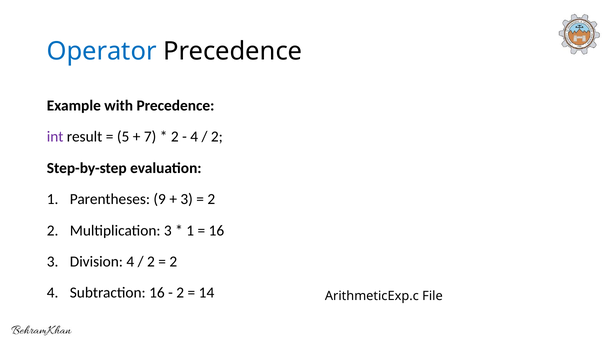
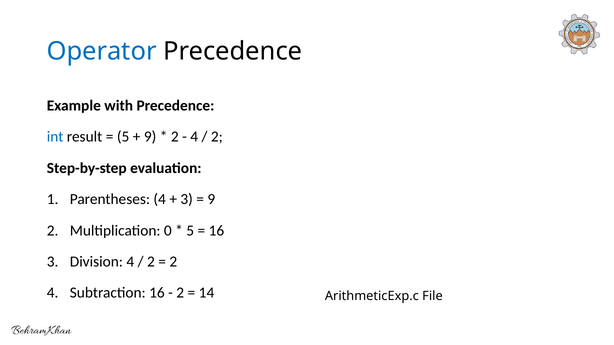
int colour: purple -> blue
7 at (150, 137): 7 -> 9
Parentheses 9: 9 -> 4
2 at (211, 199): 2 -> 9
Multiplication 3: 3 -> 0
1 at (190, 231): 1 -> 5
